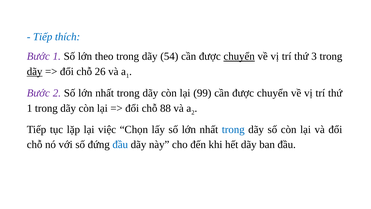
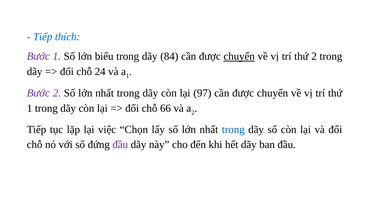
theo: theo -> biểu
54: 54 -> 84
thứ 3: 3 -> 2
dãy at (35, 72) underline: present -> none
26: 26 -> 24
99: 99 -> 97
88: 88 -> 66
đầu at (120, 144) colour: blue -> purple
